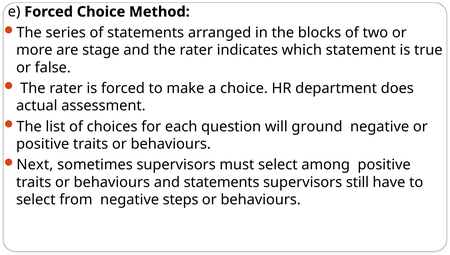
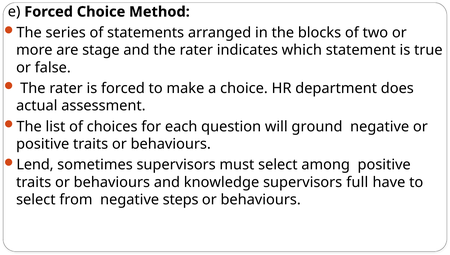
Next: Next -> Lend
and statements: statements -> knowledge
still: still -> full
